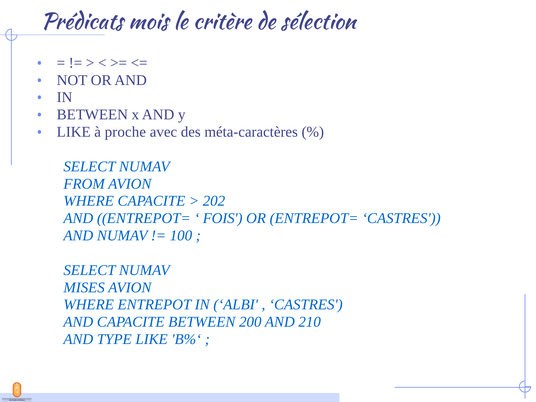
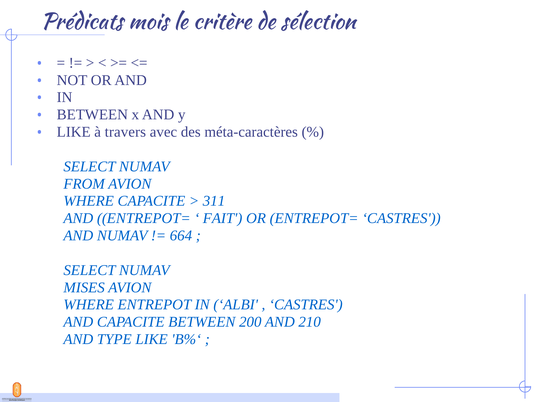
proche: proche -> travers
202: 202 -> 311
FOIS: FOIS -> FAIT
100: 100 -> 664
